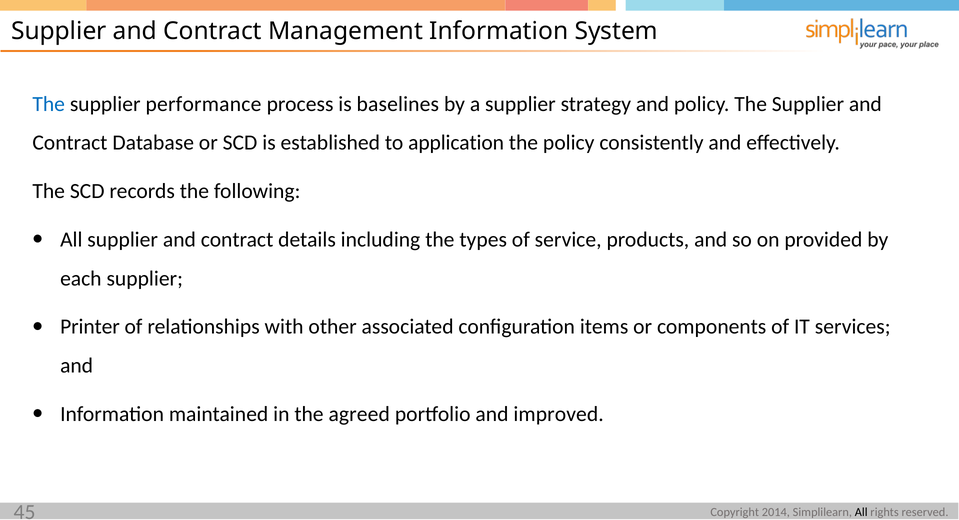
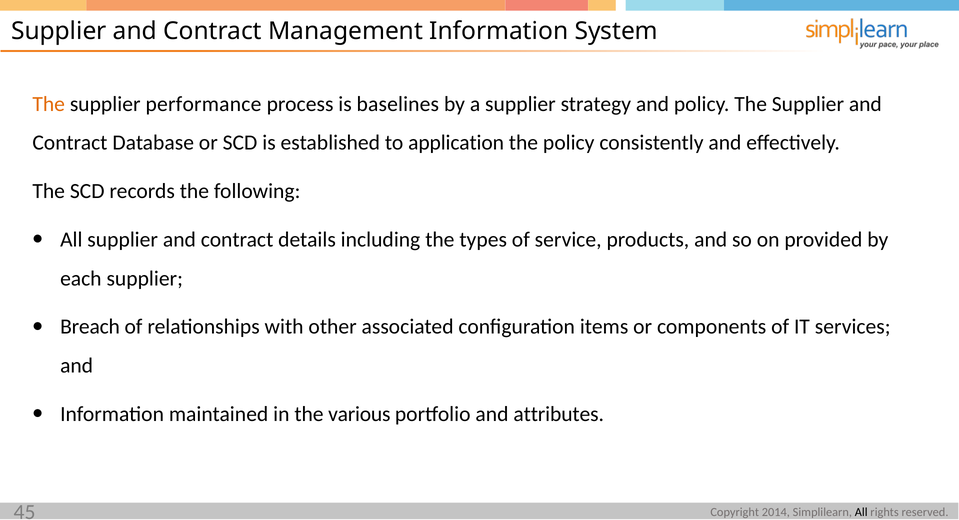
The at (49, 104) colour: blue -> orange
Printer: Printer -> Breach
agreed: agreed -> various
improved: improved -> attributes
